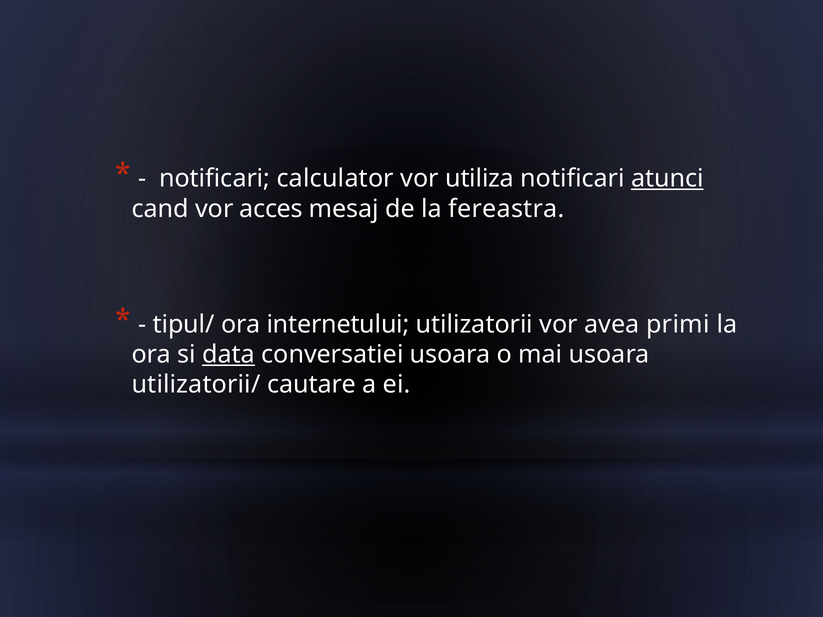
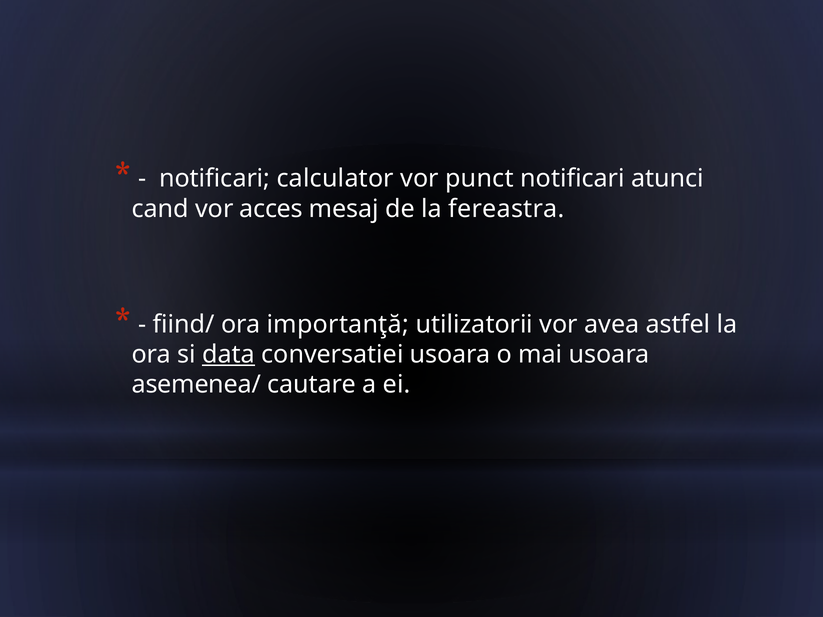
utiliza: utiliza -> punct
atunci underline: present -> none
tipul/: tipul/ -> fiind/
internetului: internetului -> importanţă
primi: primi -> astfel
utilizatorii/: utilizatorii/ -> asemenea/
